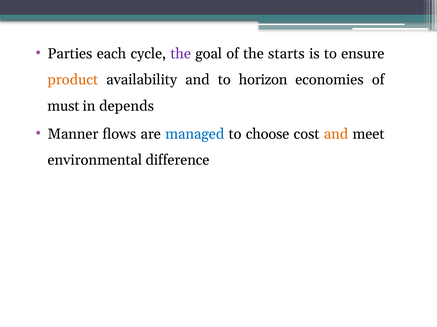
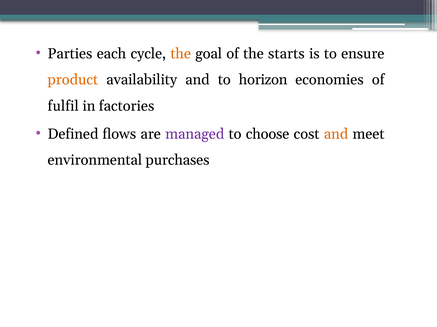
the at (181, 54) colour: purple -> orange
must: must -> fulfil
depends: depends -> factories
Manner: Manner -> Defined
managed colour: blue -> purple
difference: difference -> purchases
